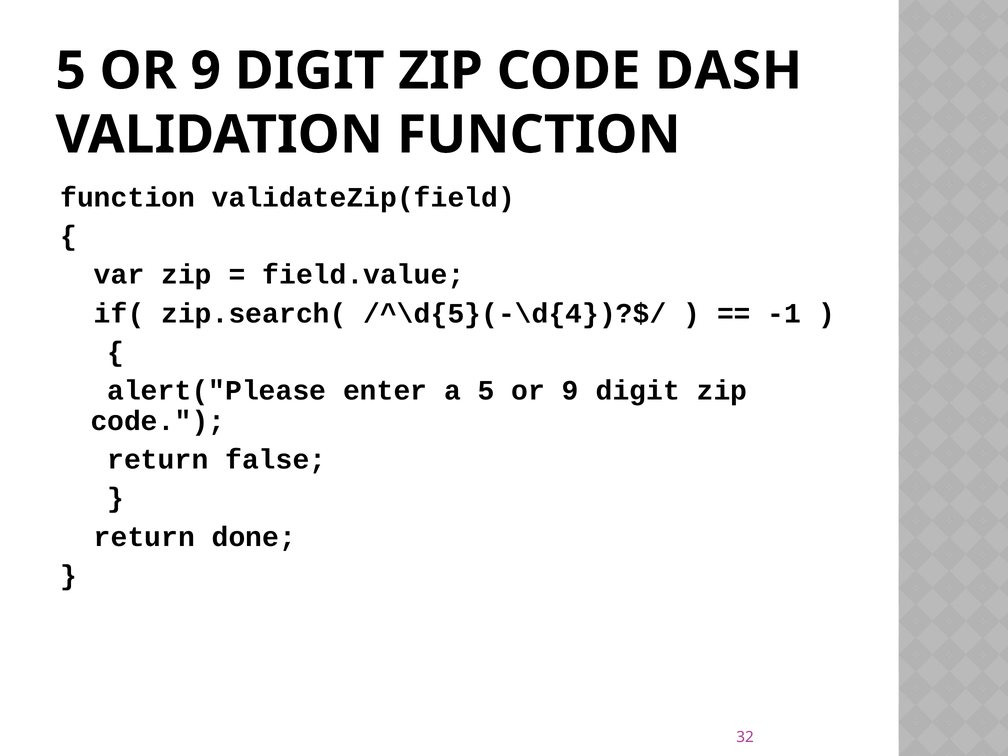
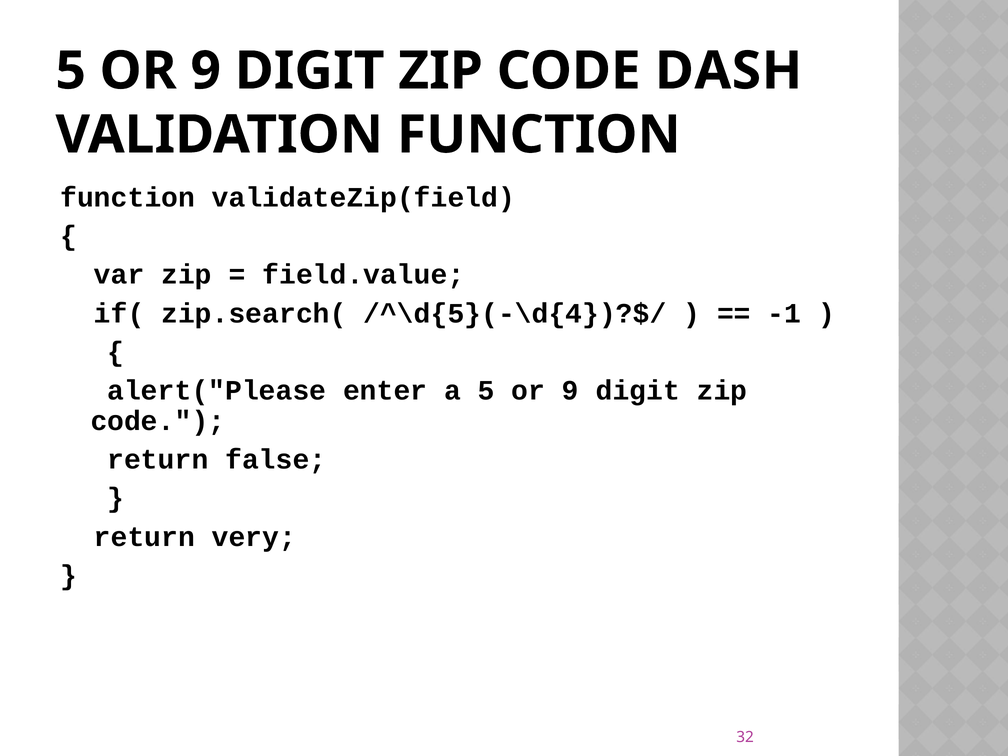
done: done -> very
